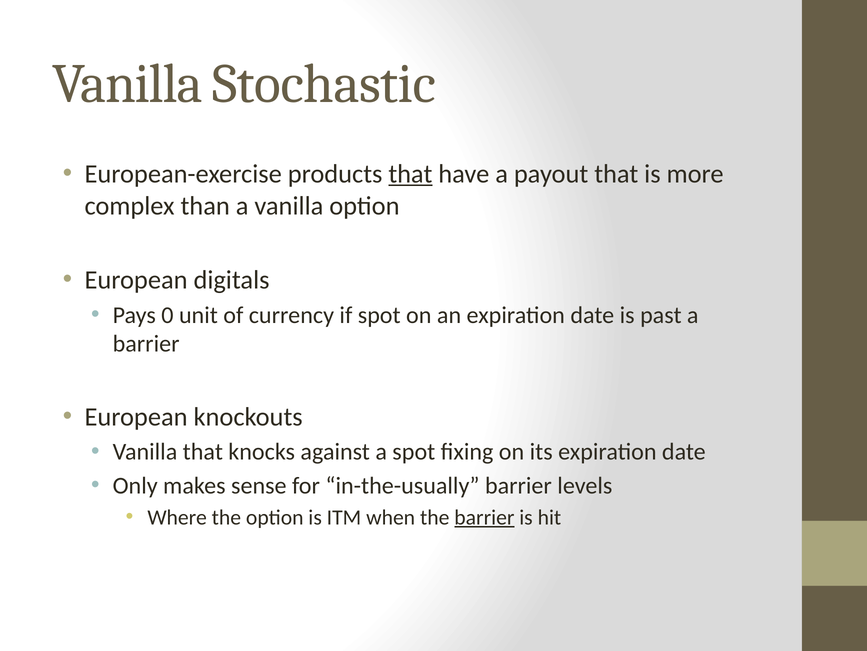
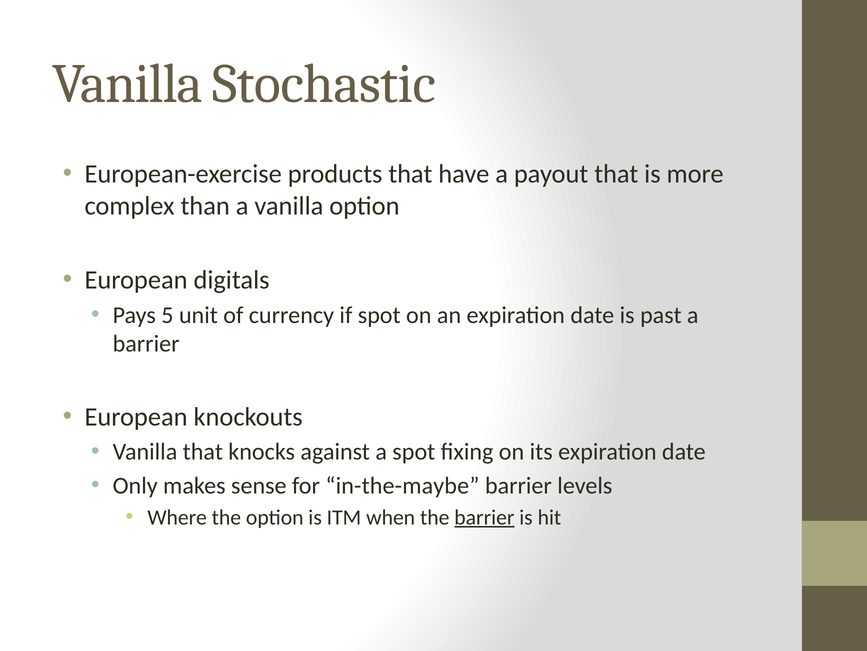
that at (410, 174) underline: present -> none
0: 0 -> 5
in-the-usually: in-the-usually -> in-the-maybe
